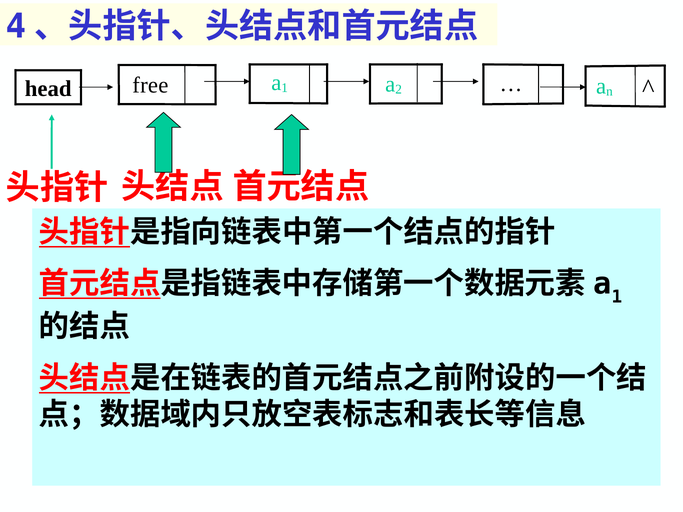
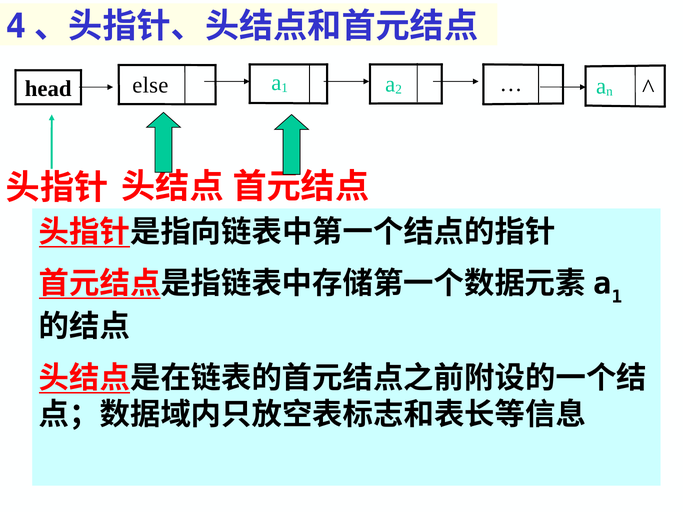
free: free -> else
